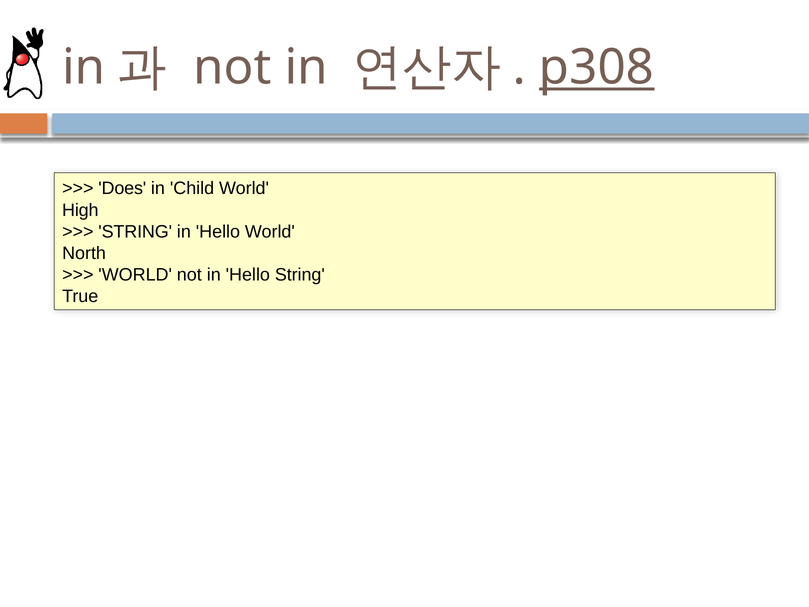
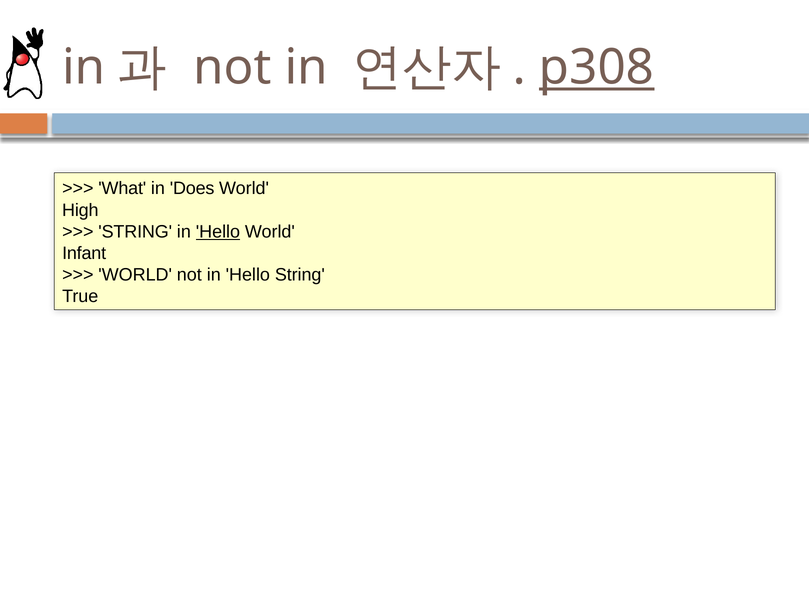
Does: Does -> What
Child: Child -> Does
Hello at (218, 232) underline: none -> present
North: North -> Infant
